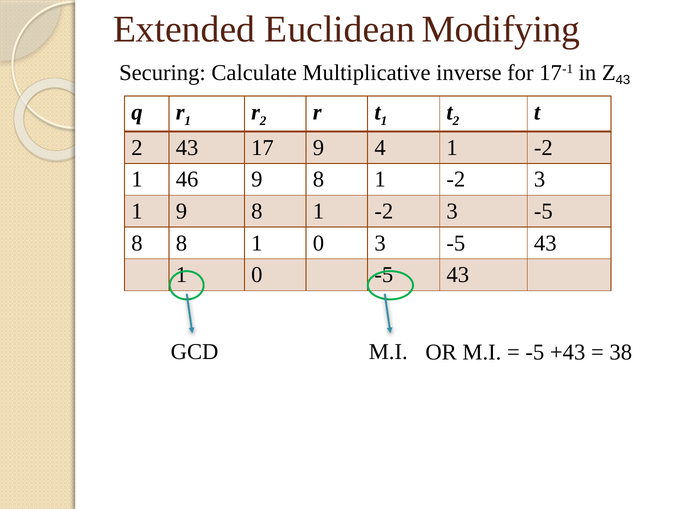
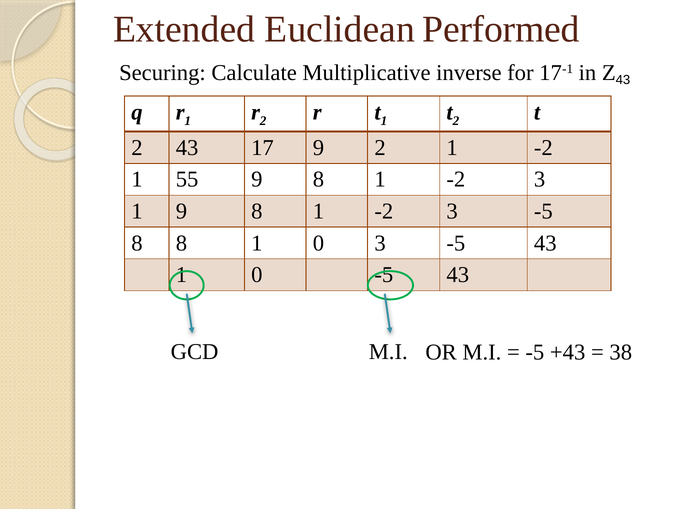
Modifying: Modifying -> Performed
9 4: 4 -> 2
46: 46 -> 55
